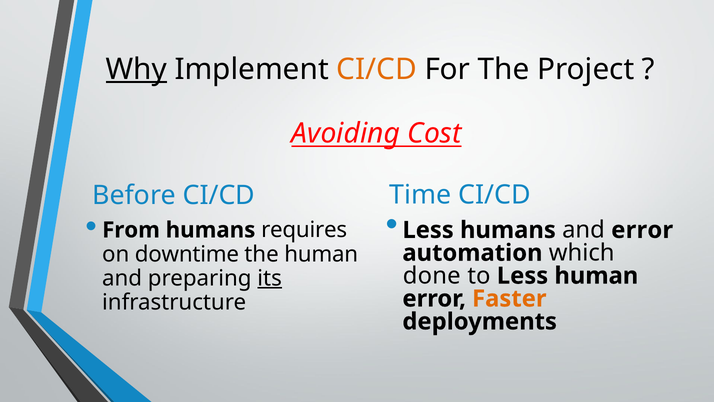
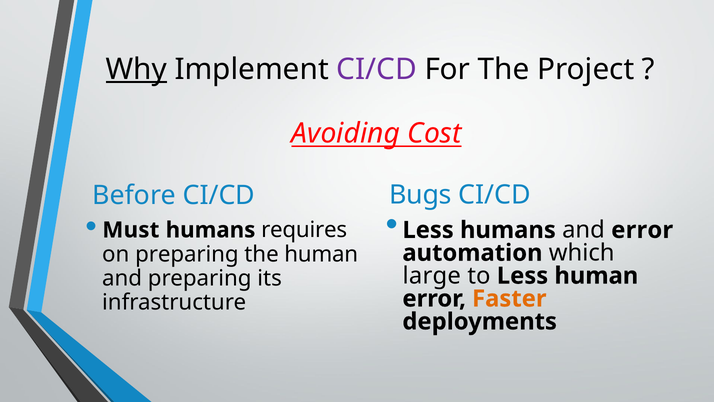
CI/CD at (377, 69) colour: orange -> purple
Time: Time -> Bugs
From: From -> Must
on downtime: downtime -> preparing
done: done -> large
its underline: present -> none
